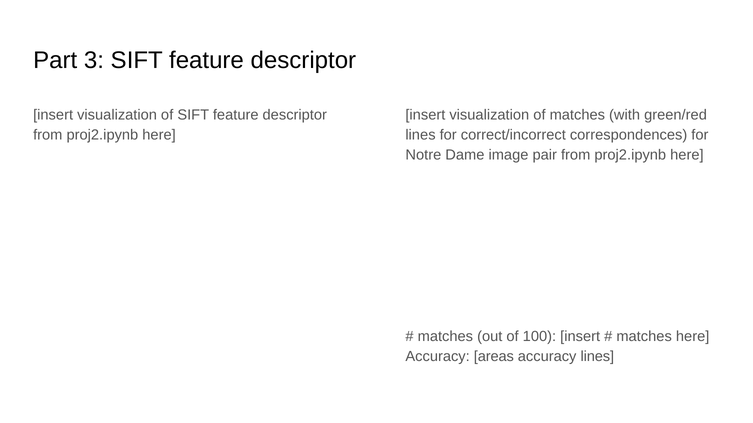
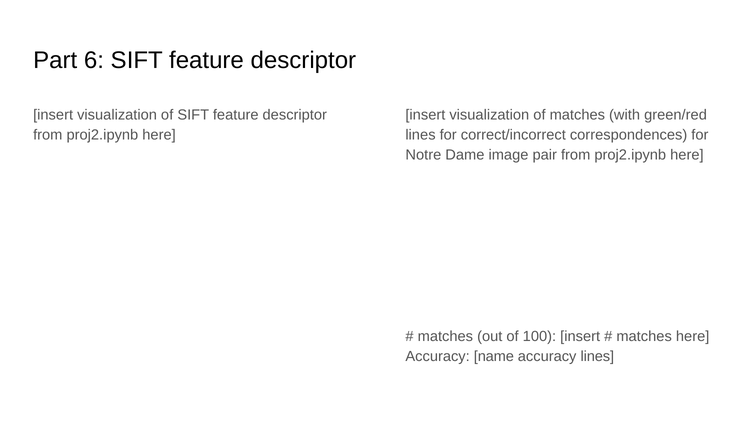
3: 3 -> 6
areas: areas -> name
